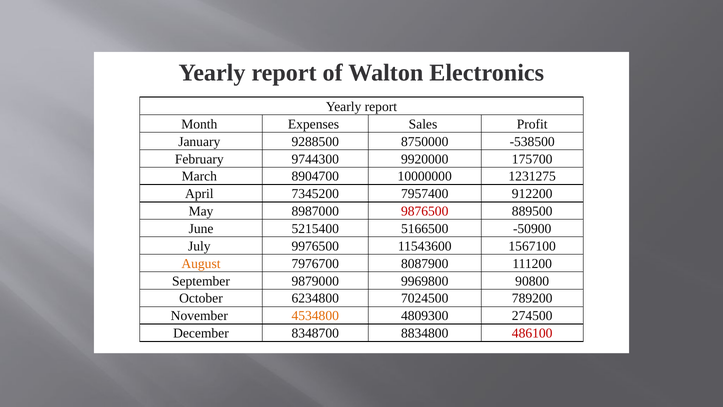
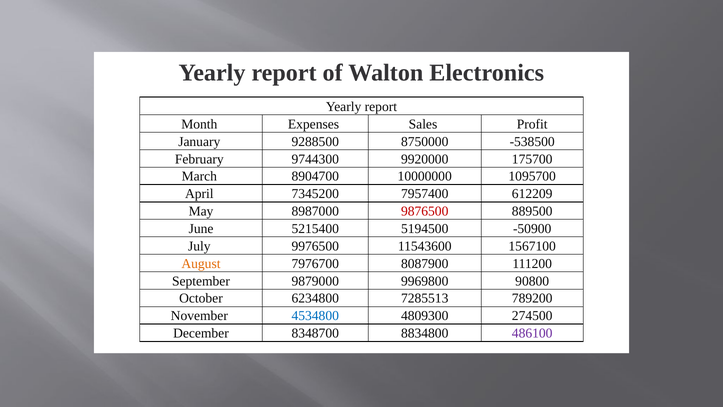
1231275: 1231275 -> 1095700
912200: 912200 -> 612209
5166500: 5166500 -> 5194500
7024500: 7024500 -> 7285513
4534800 colour: orange -> blue
486100 colour: red -> purple
